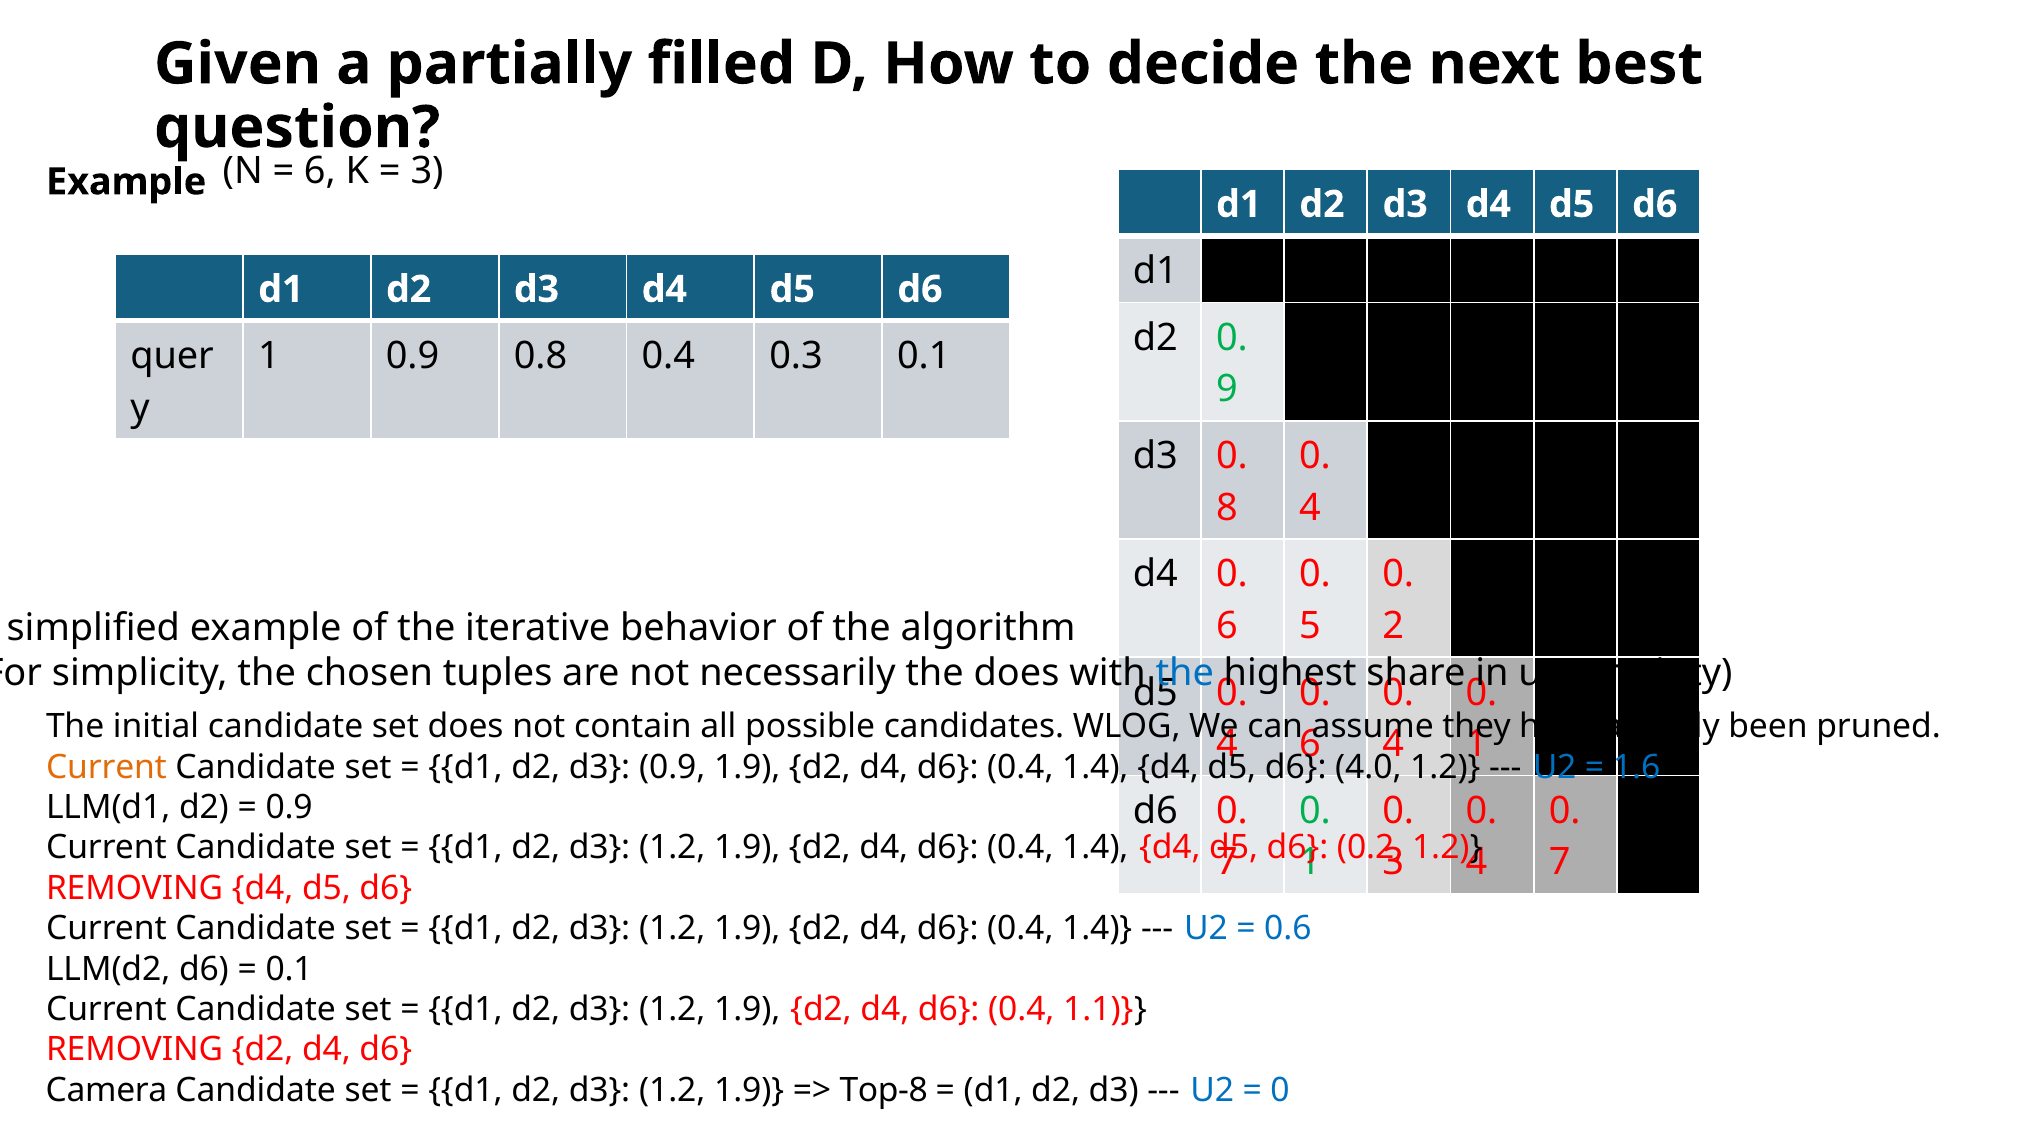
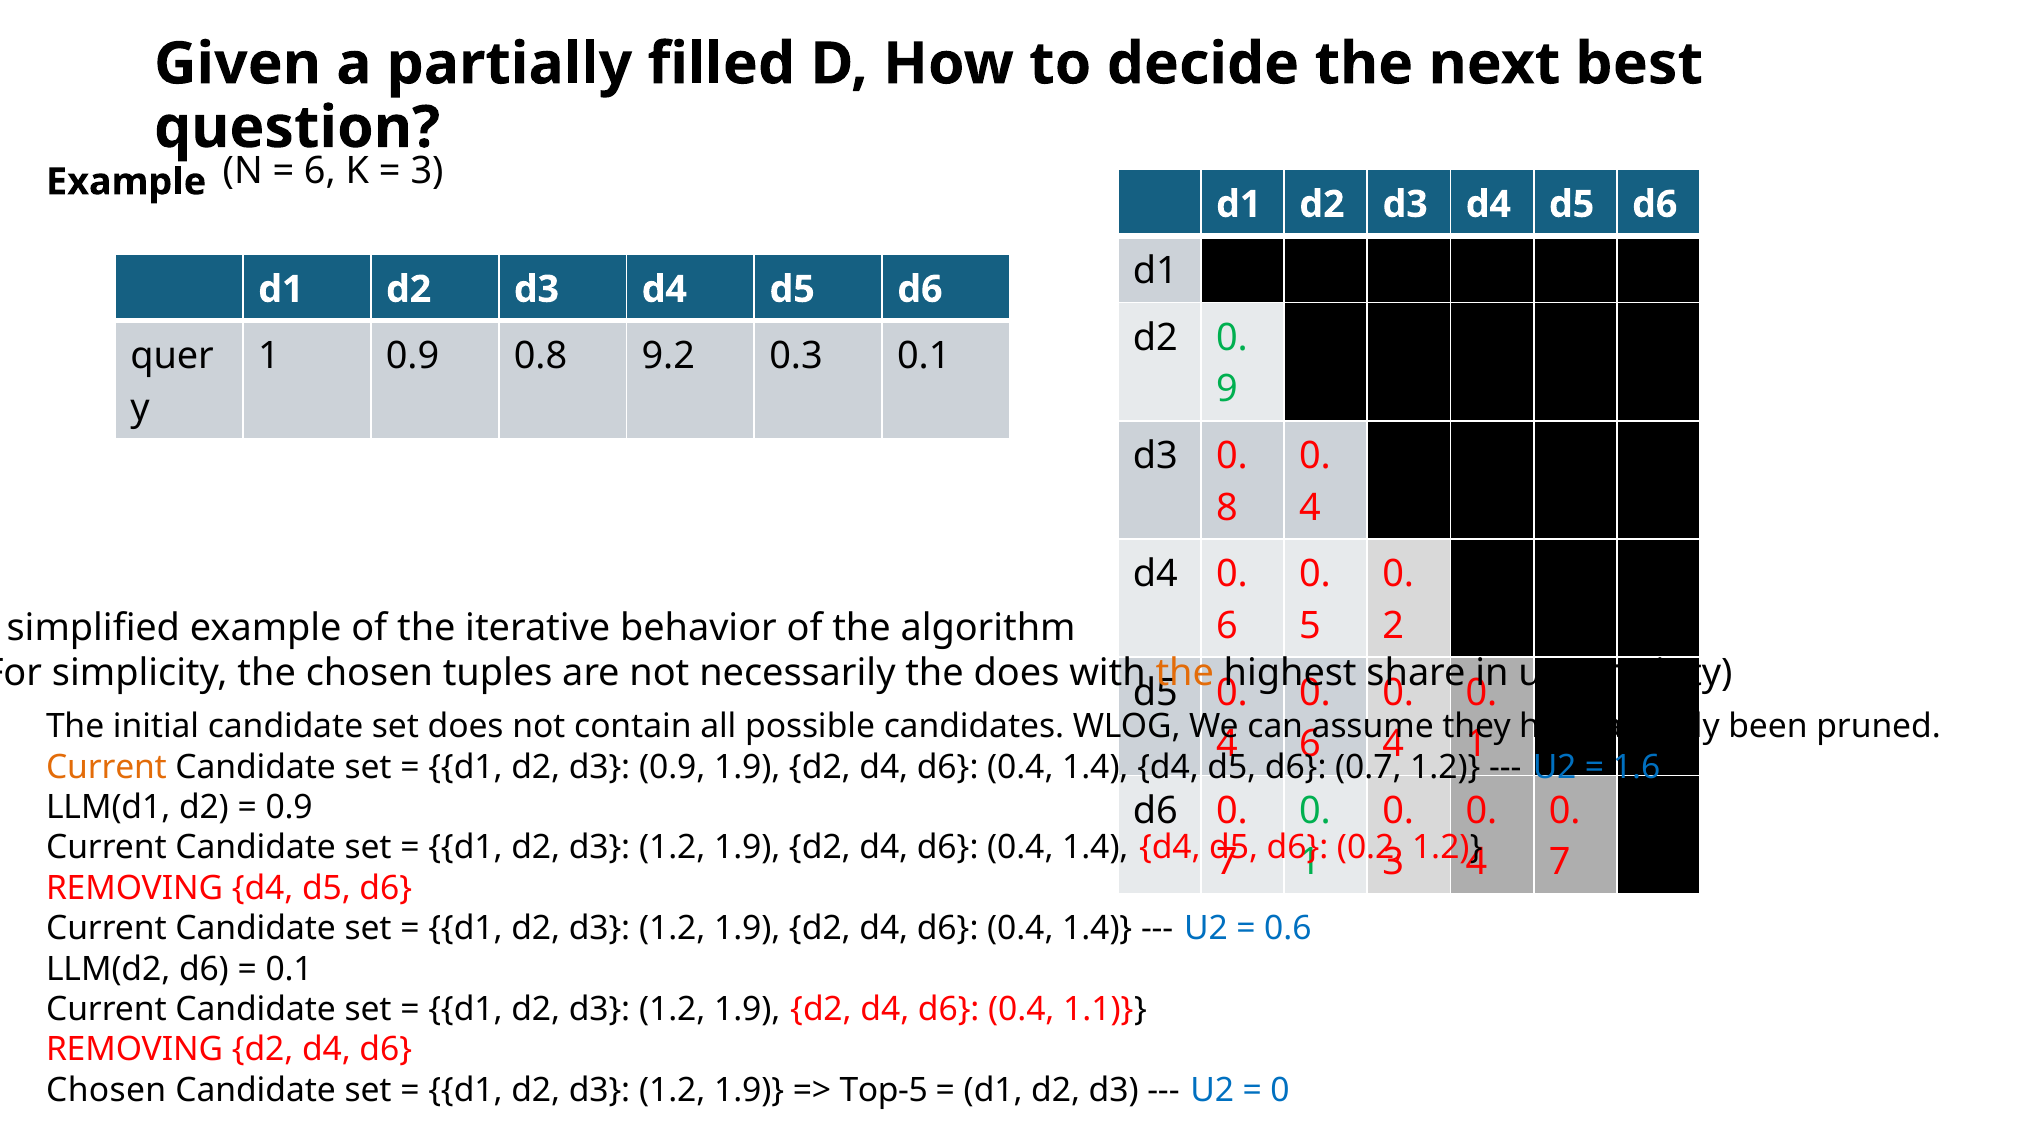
0.8 0.4: 0.4 -> 9.2
the at (1185, 673) colour: blue -> orange
4.0: 4.0 -> 0.7
Camera at (107, 1090): Camera -> Chosen
Top-8: Top-8 -> Top-5
